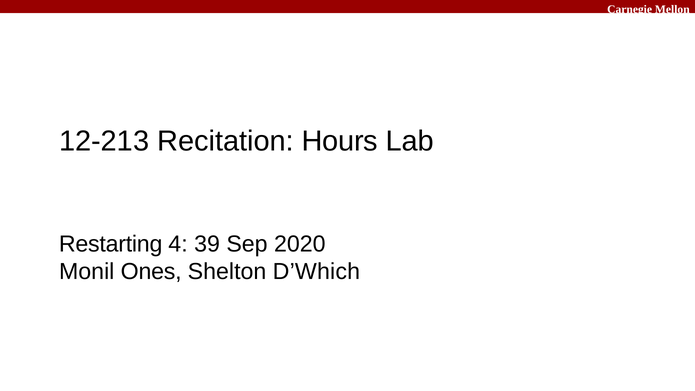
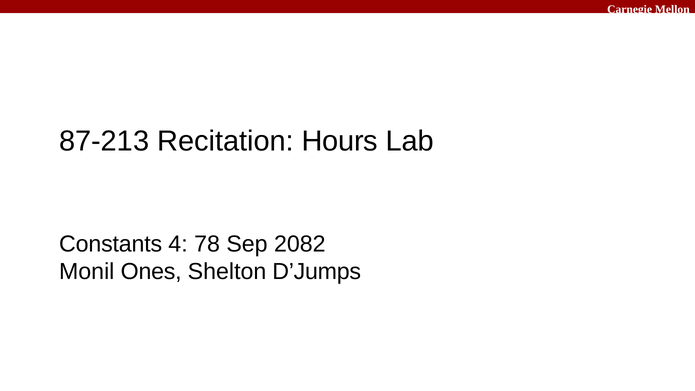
12-213: 12-213 -> 87-213
Restarting: Restarting -> Constants
39: 39 -> 78
2020: 2020 -> 2082
D’Which: D’Which -> D’Jumps
